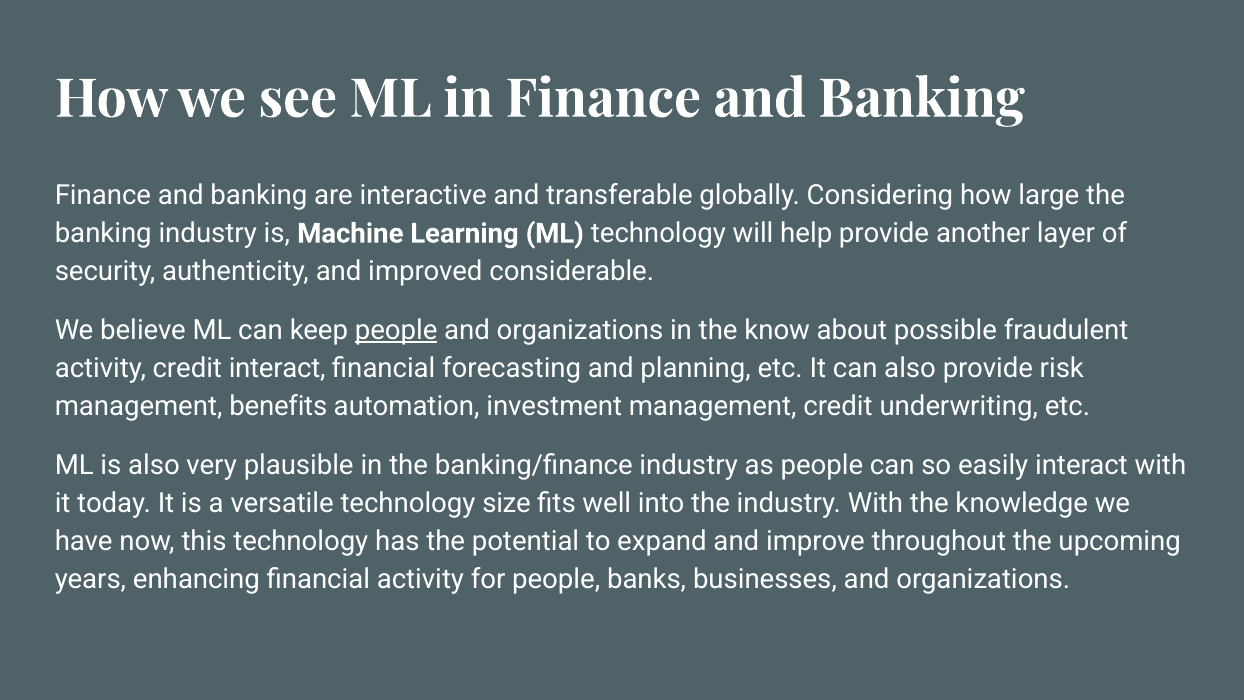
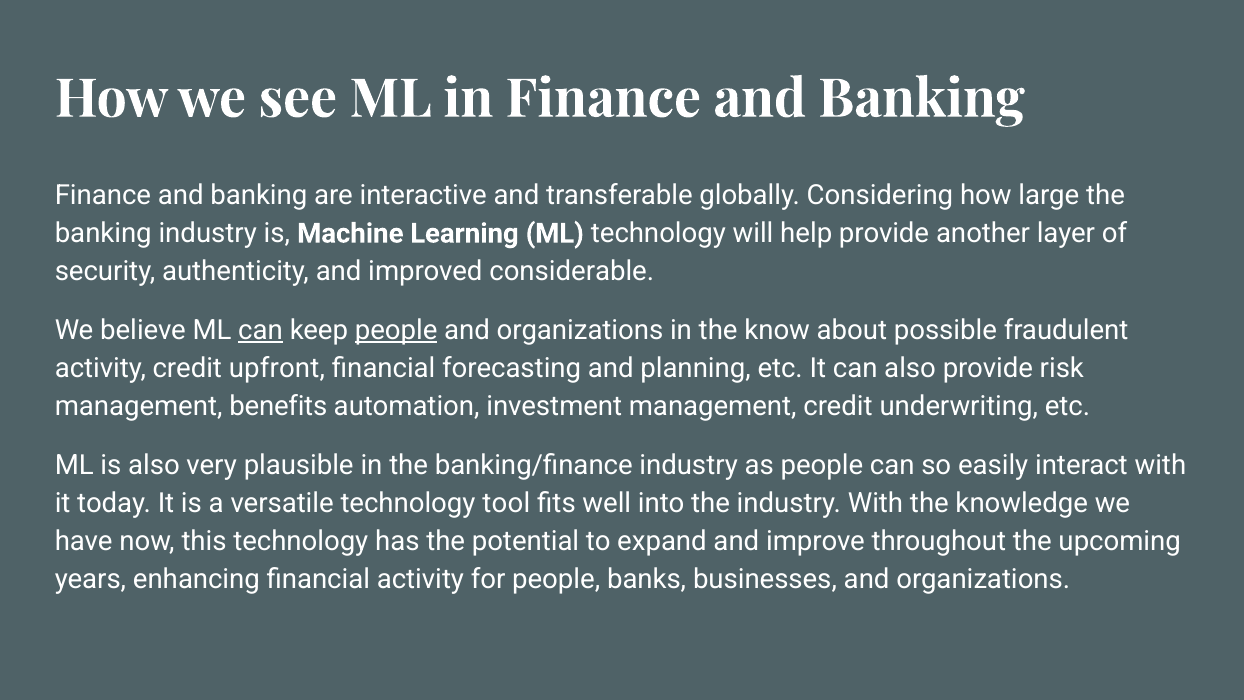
can at (261, 330) underline: none -> present
credit interact: interact -> upfront
size: size -> tool
